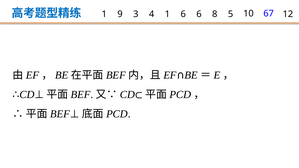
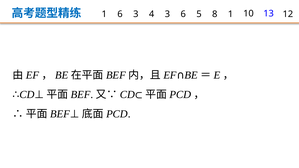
1 9: 9 -> 6
4 1: 1 -> 3
6 6: 6 -> 5
8 5: 5 -> 1
67: 67 -> 13
